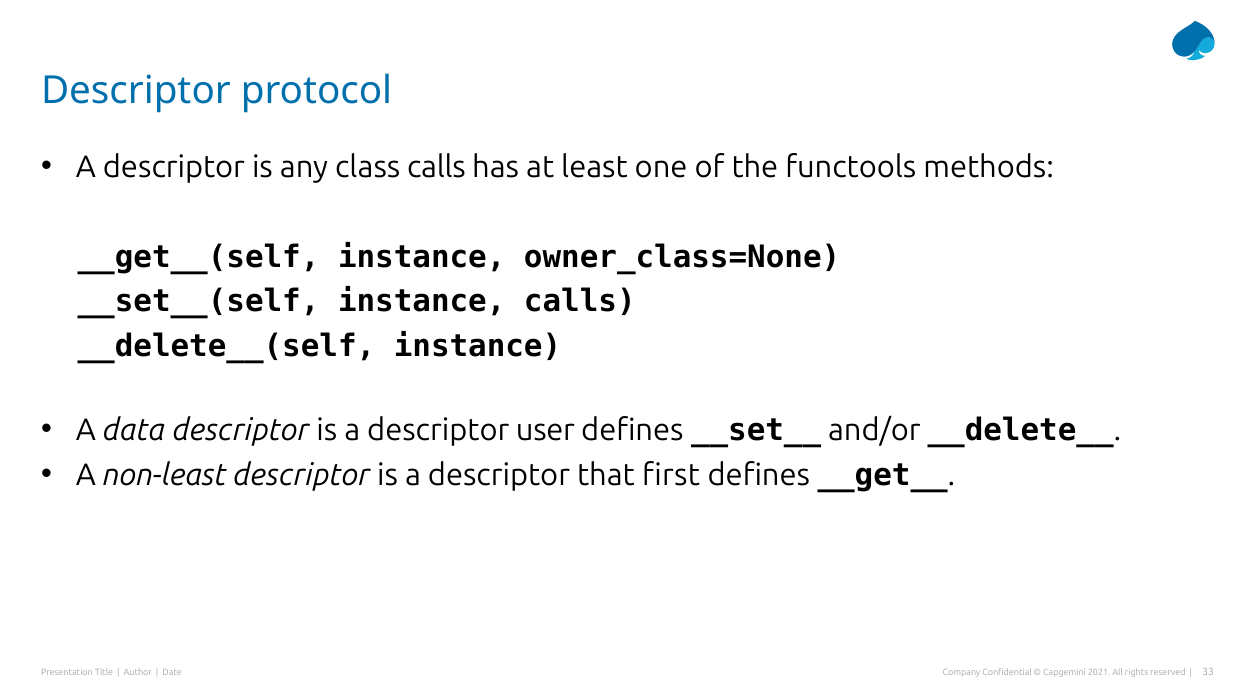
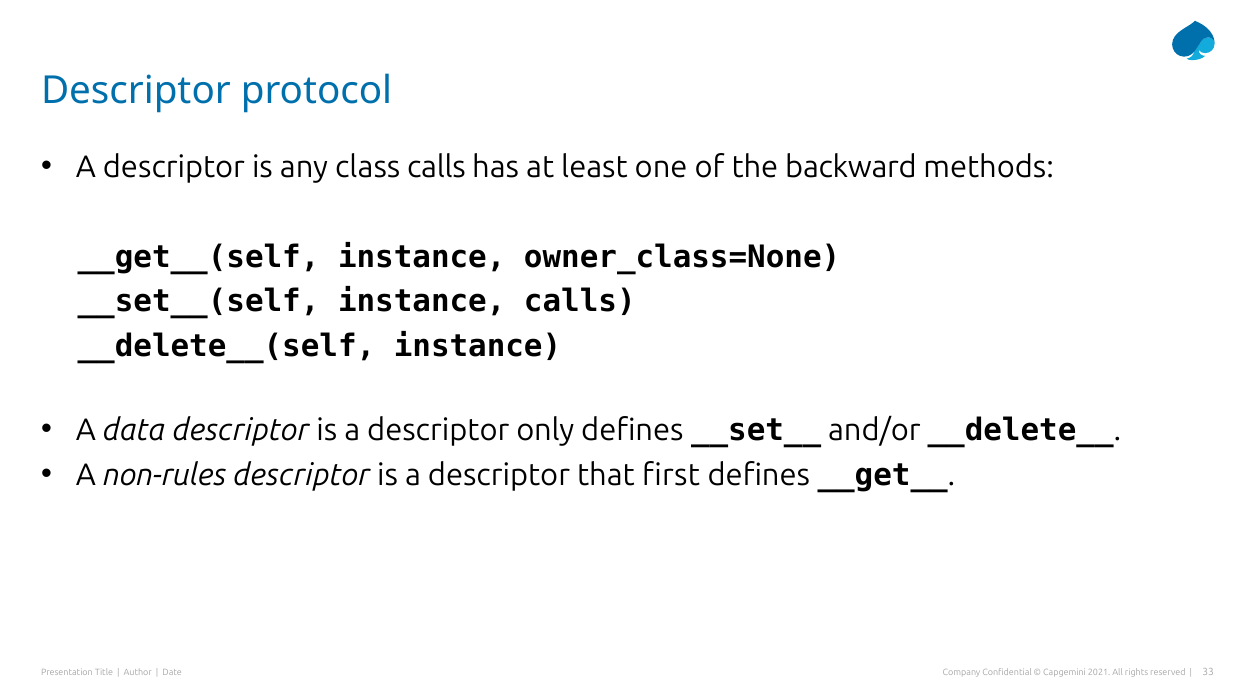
functools: functools -> backward
user: user -> only
non-least: non-least -> non-rules
